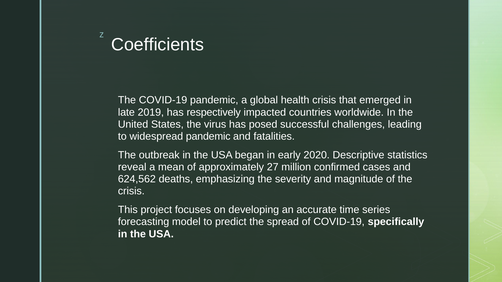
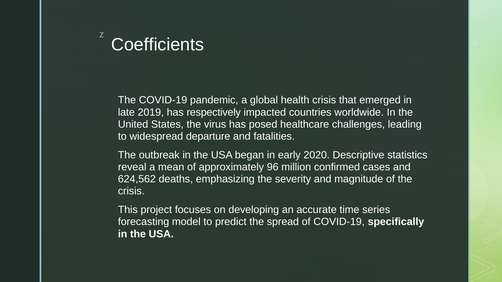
successful: successful -> healthcare
widespread pandemic: pandemic -> departure
27: 27 -> 96
